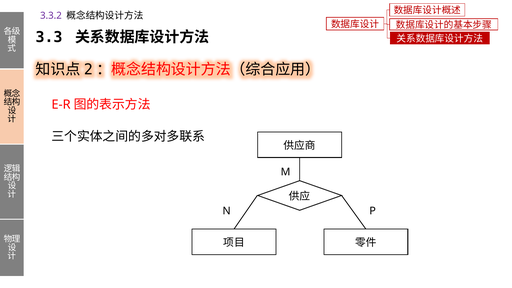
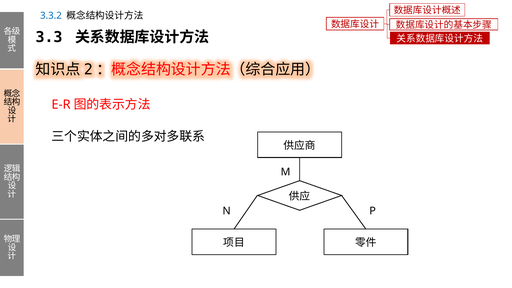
3.3.2 colour: purple -> blue
